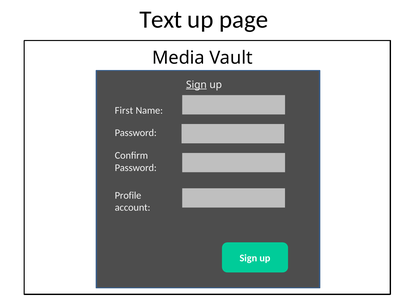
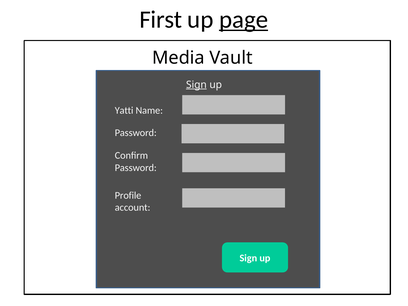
Text: Text -> First
page underline: none -> present
First: First -> Yatti
